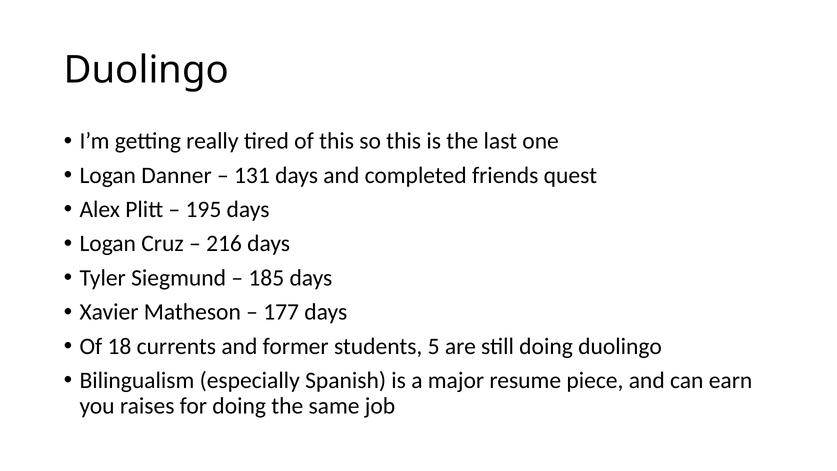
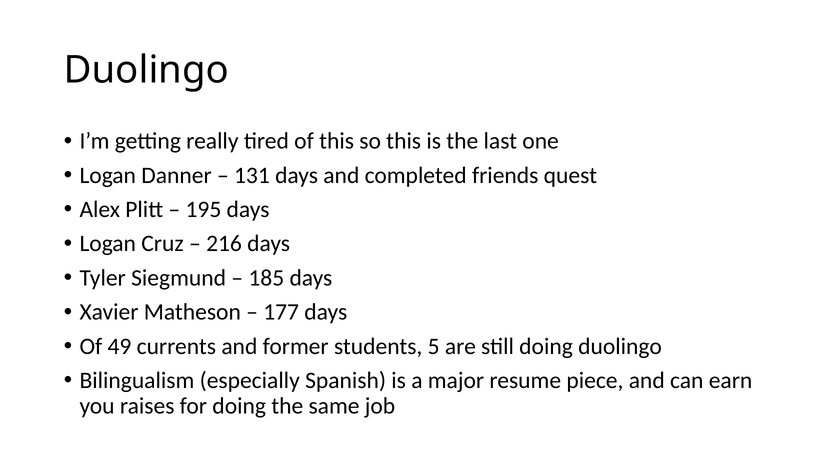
18: 18 -> 49
